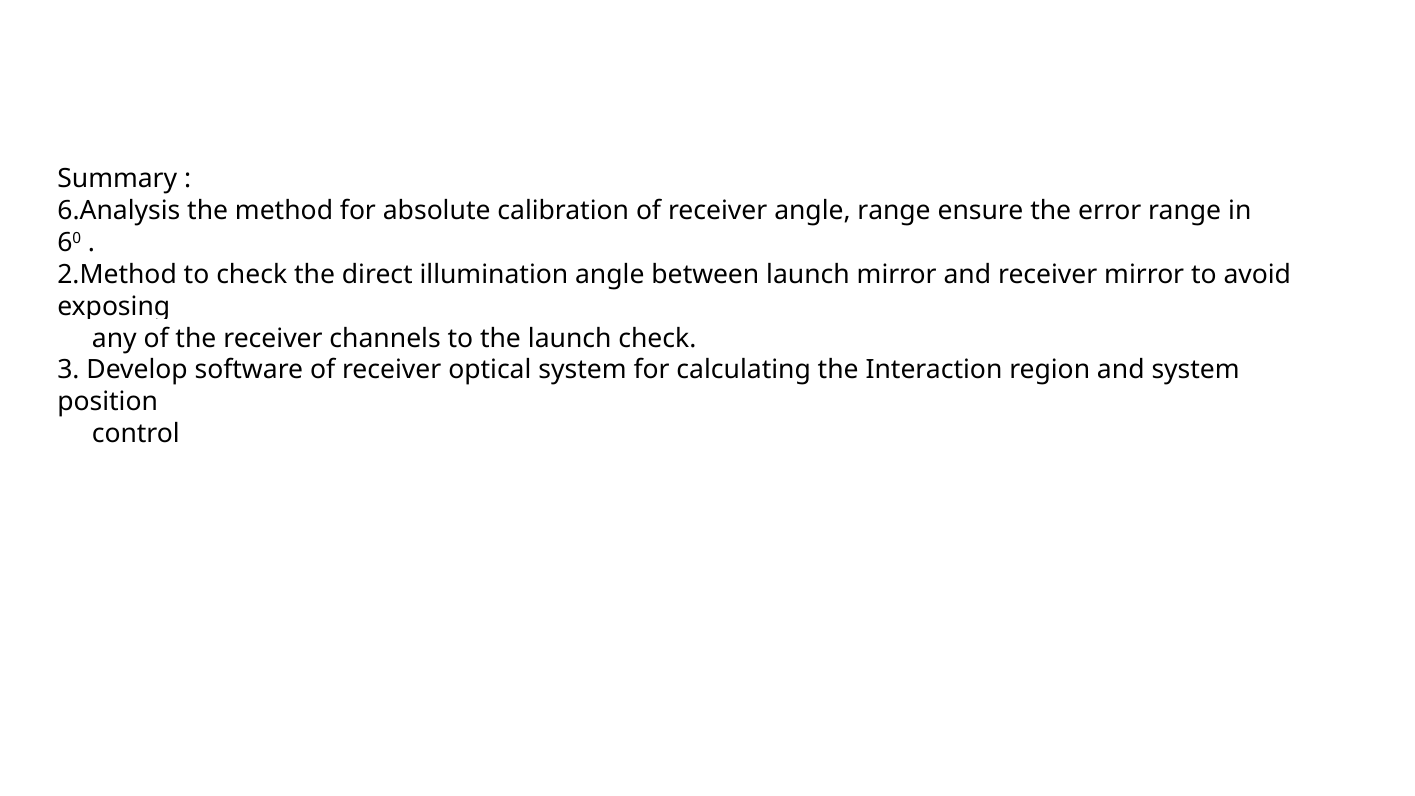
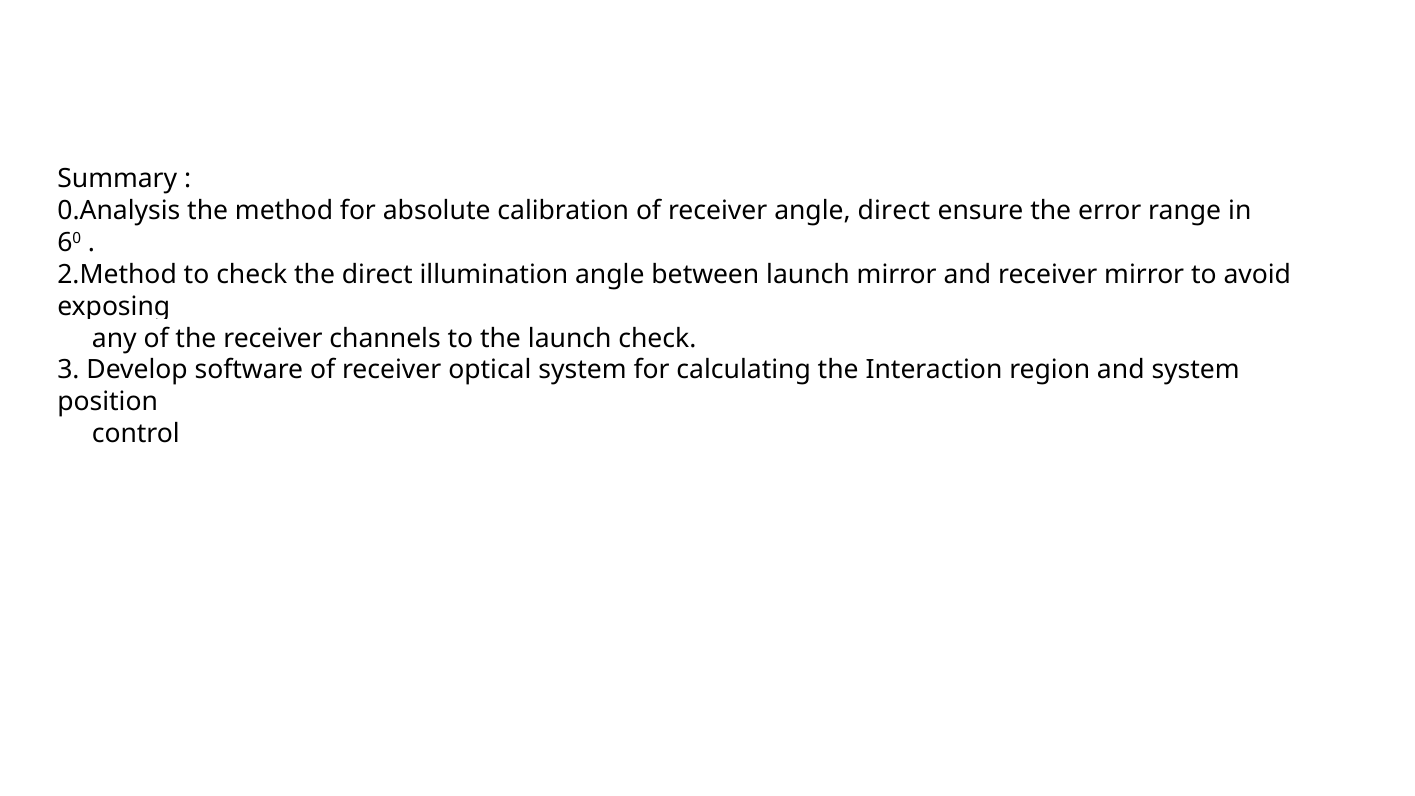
6.Analysis: 6.Analysis -> 0.Analysis
angle range: range -> direct
